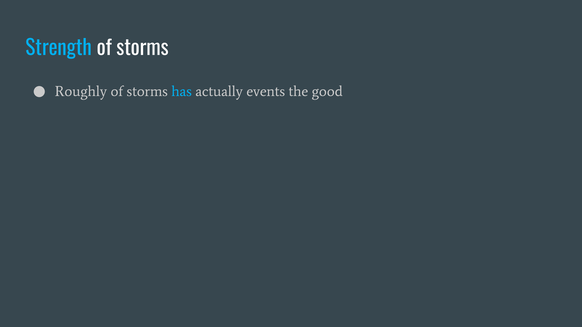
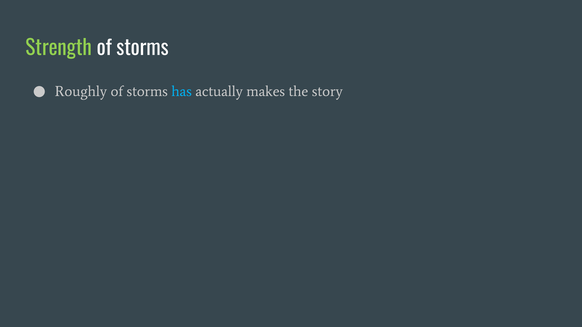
Strength colour: light blue -> light green
events: events -> makes
good: good -> story
